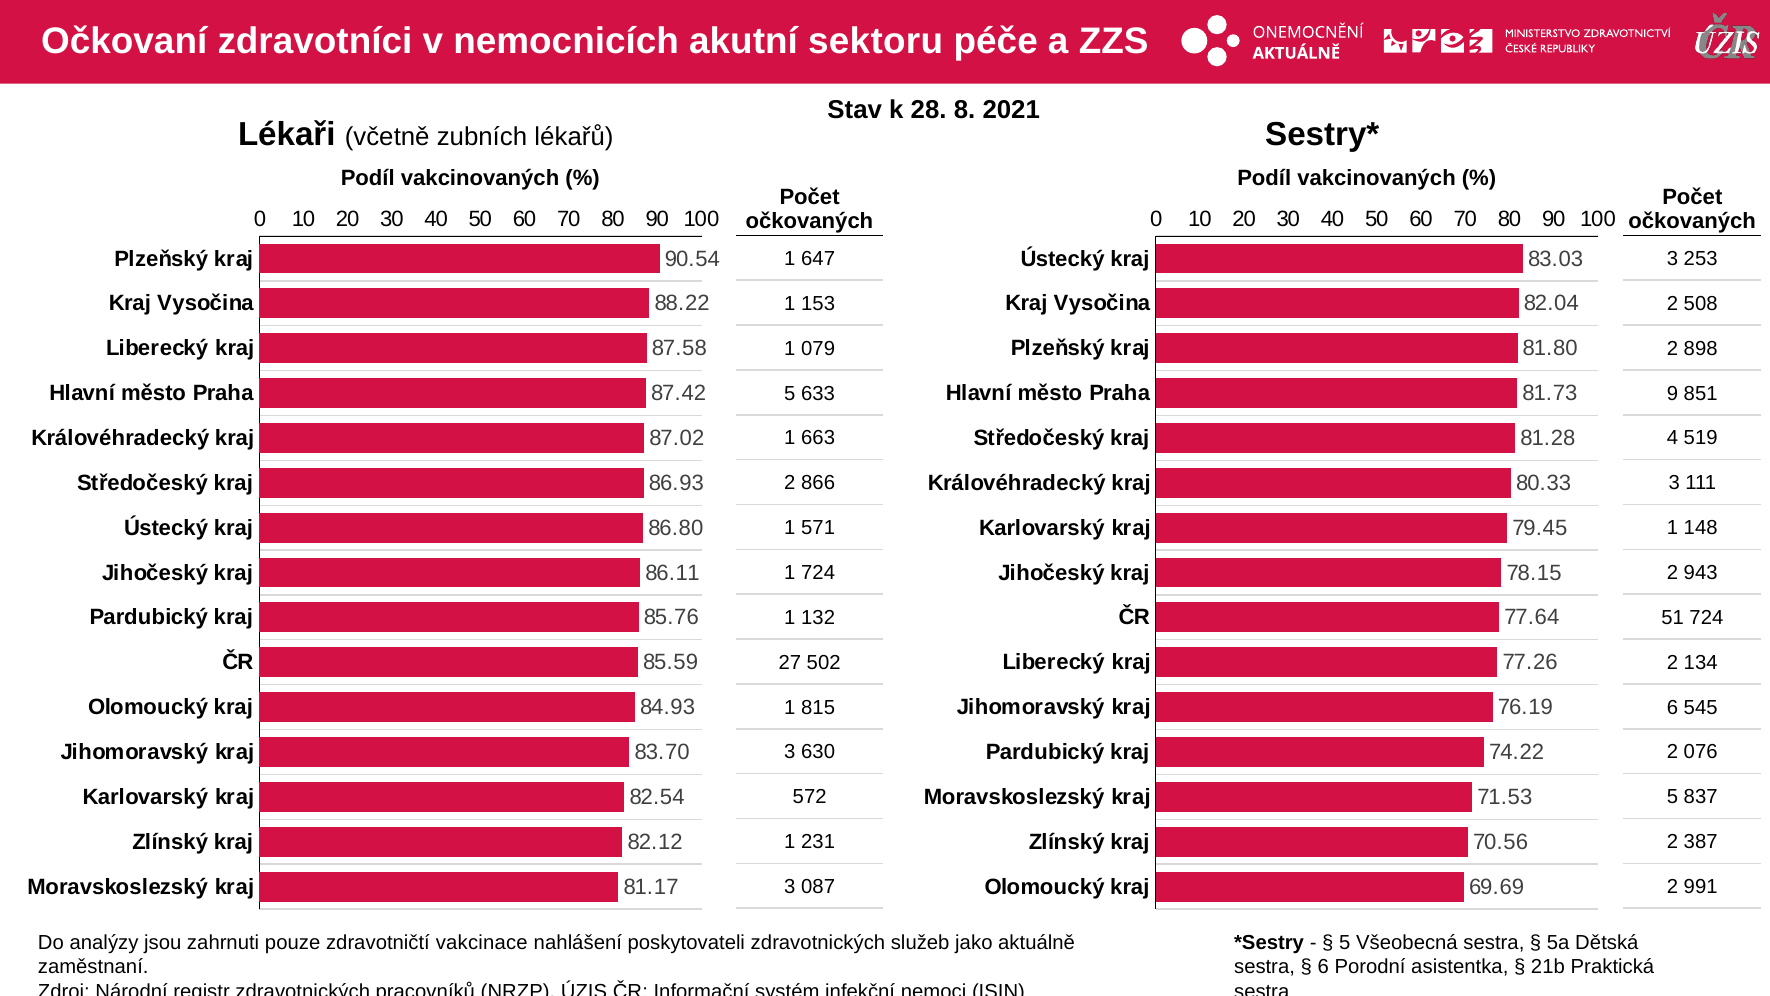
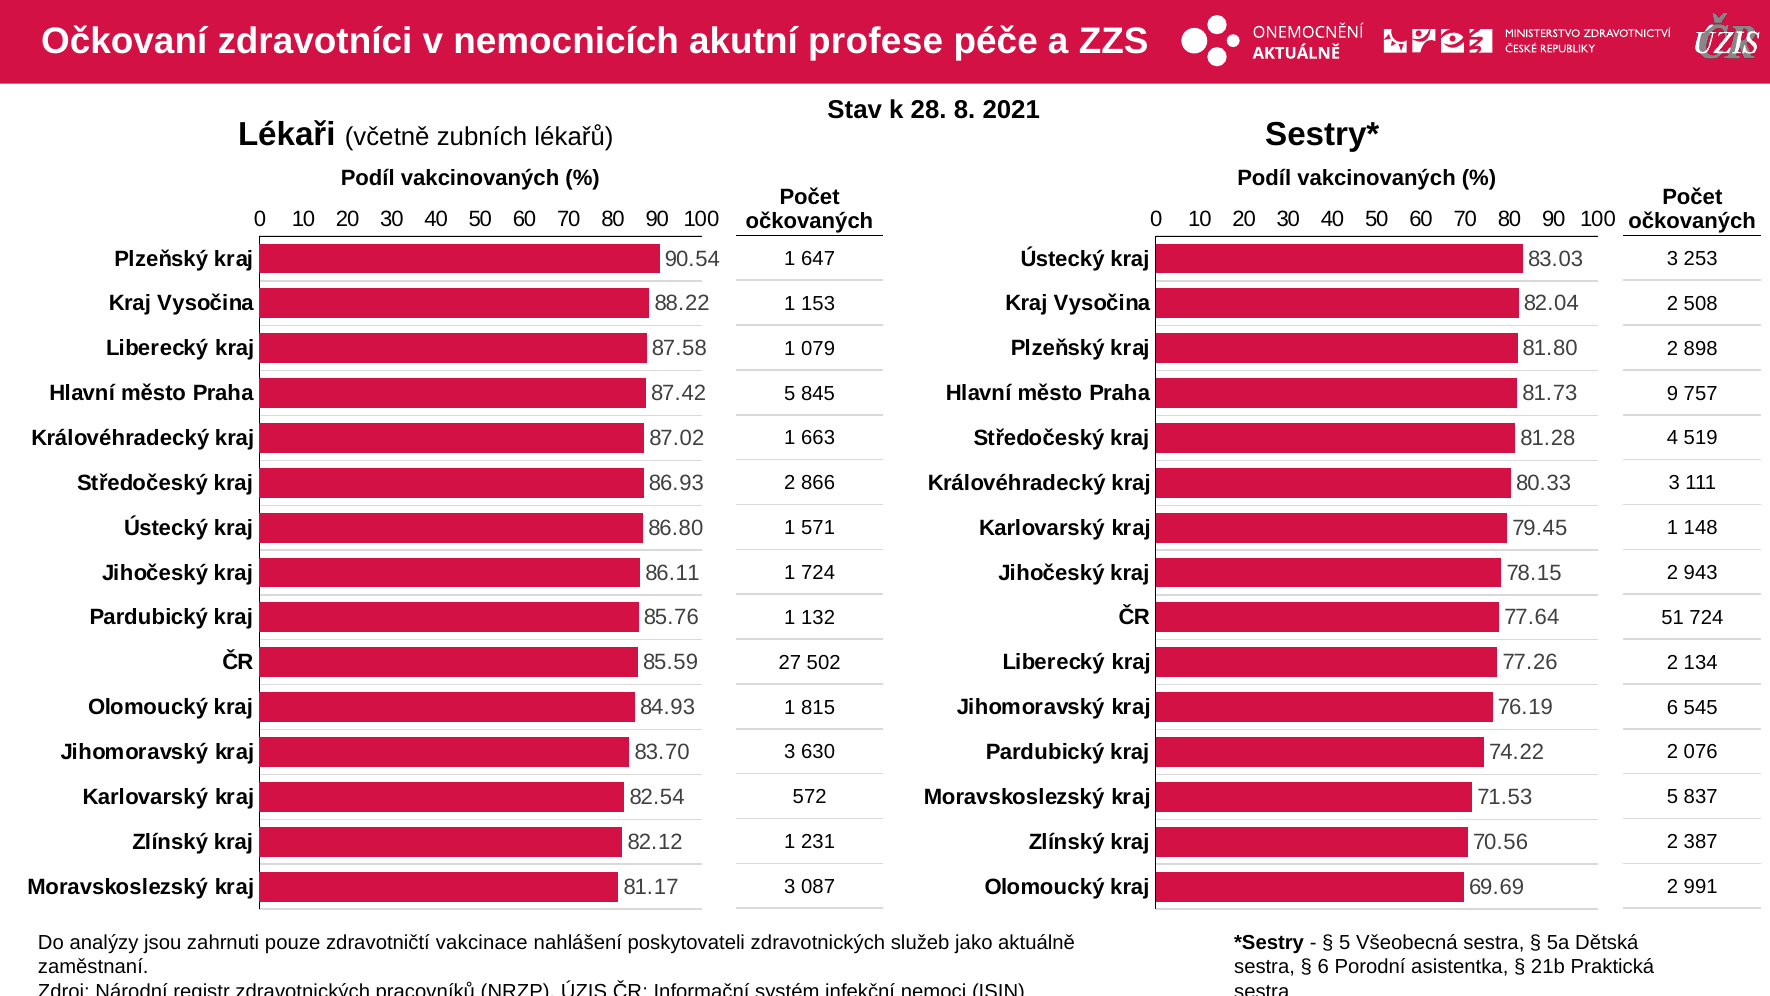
sektoru: sektoru -> profese
851: 851 -> 757
633: 633 -> 845
